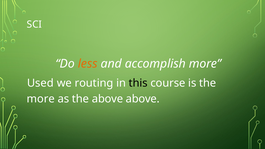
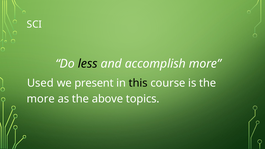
less colour: orange -> black
routing: routing -> present
above above: above -> topics
